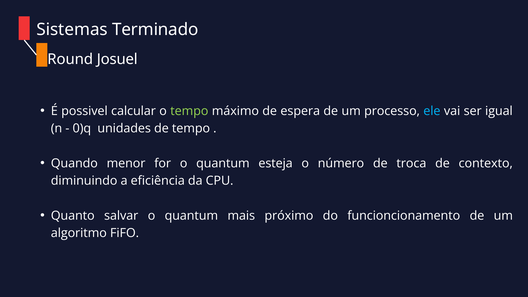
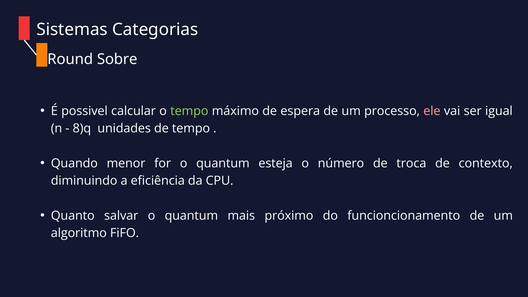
Terminado: Terminado -> Categorias
Josuel: Josuel -> Sobre
ele colour: light blue -> pink
0)q: 0)q -> 8)q
